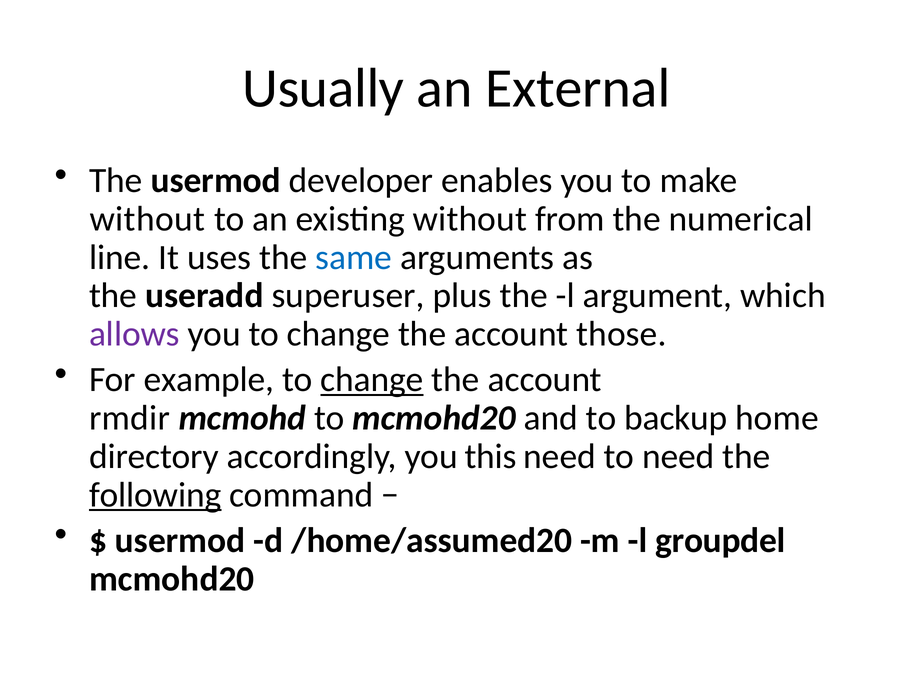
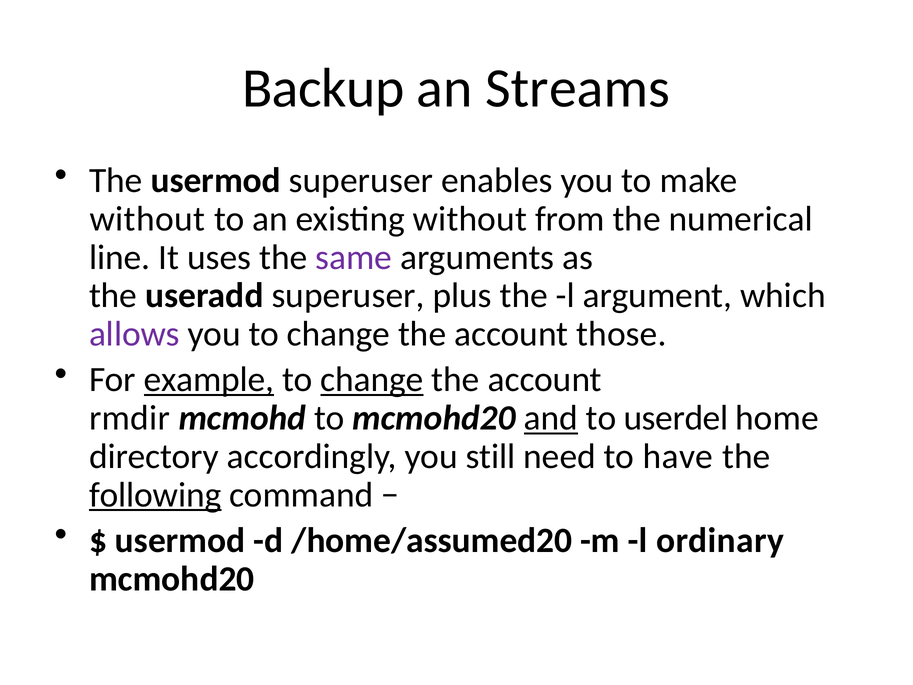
Usually: Usually -> Backup
External: External -> Streams
usermod developer: developer -> superuser
same colour: blue -> purple
example underline: none -> present
and underline: none -> present
backup: backup -> userdel
this: this -> still
to need: need -> have
groupdel: groupdel -> ordinary
